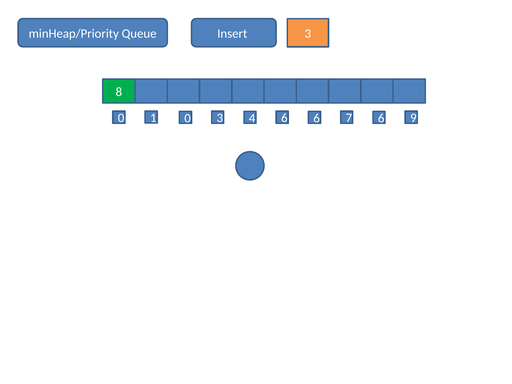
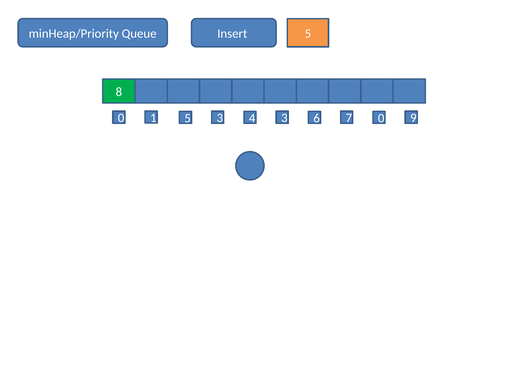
Insert 3: 3 -> 5
1 0: 0 -> 5
4 6: 6 -> 3
7 6: 6 -> 0
